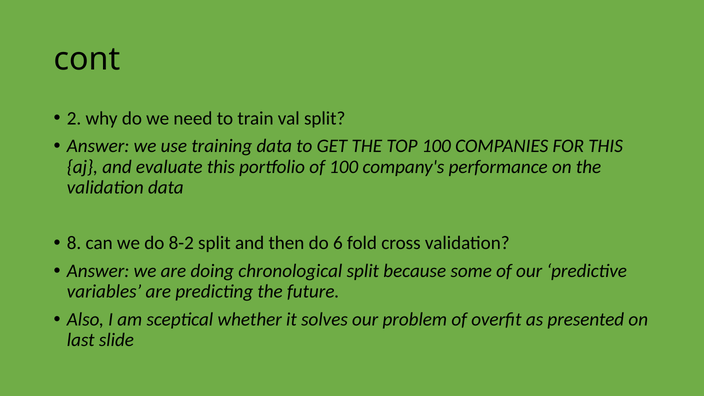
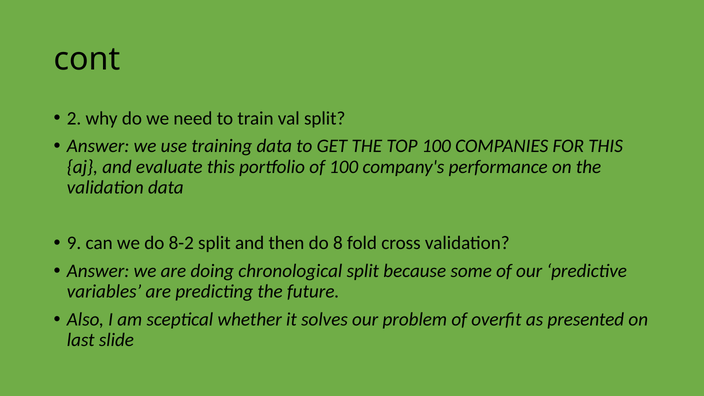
8: 8 -> 9
6: 6 -> 8
